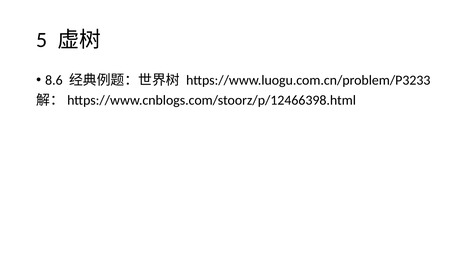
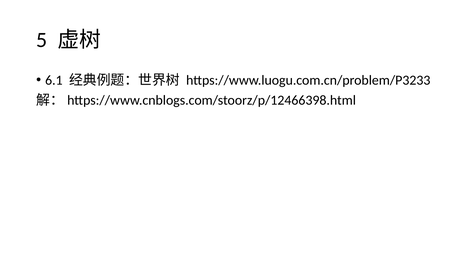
8.6: 8.6 -> 6.1
